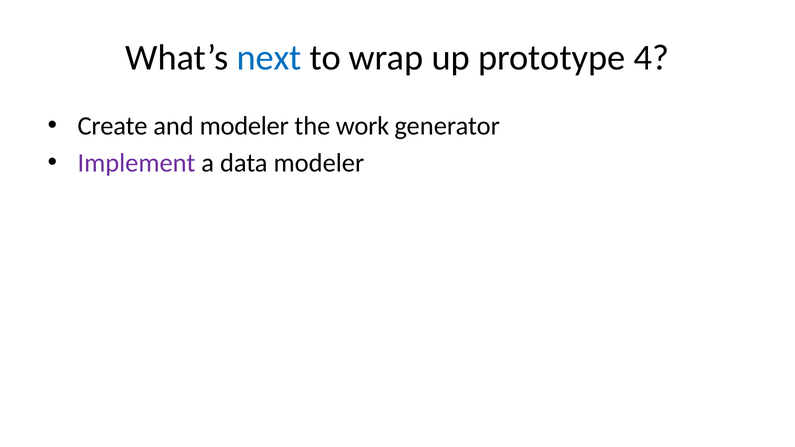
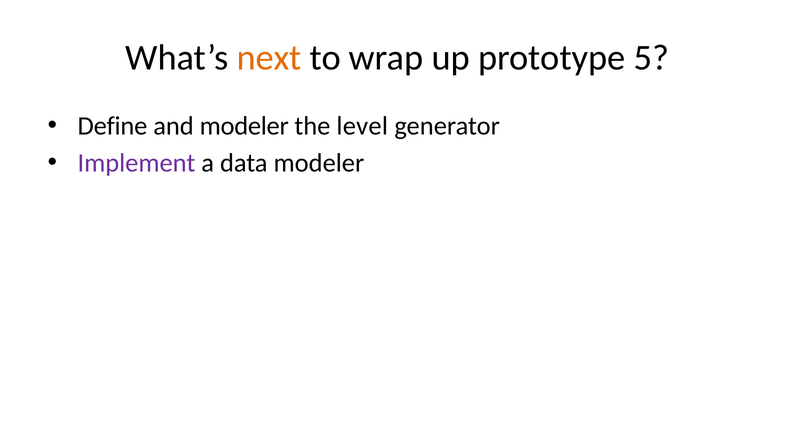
next colour: blue -> orange
4: 4 -> 5
Create: Create -> Define
work: work -> level
